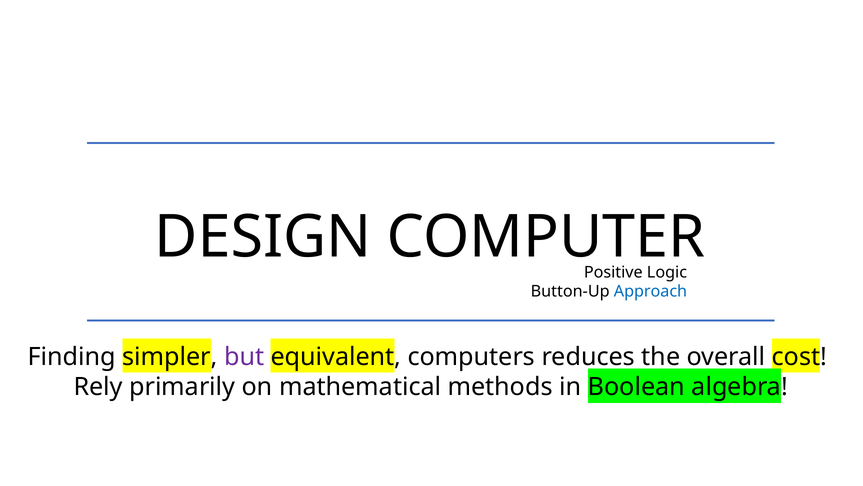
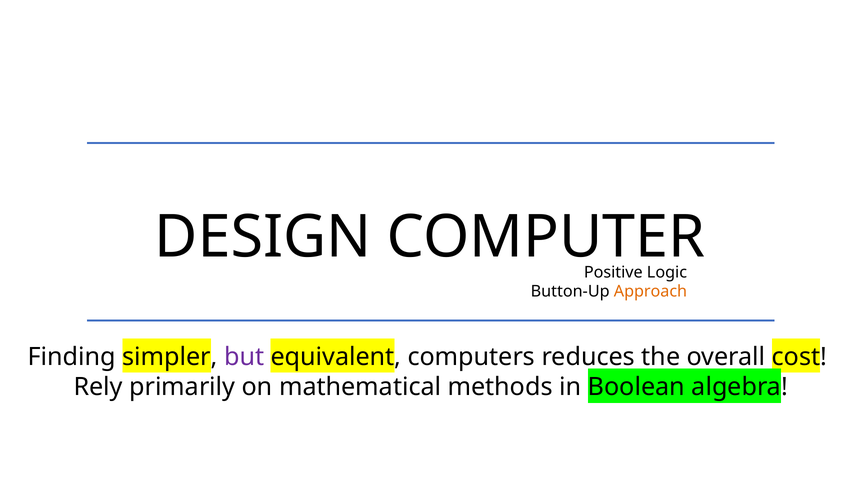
Approach colour: blue -> orange
